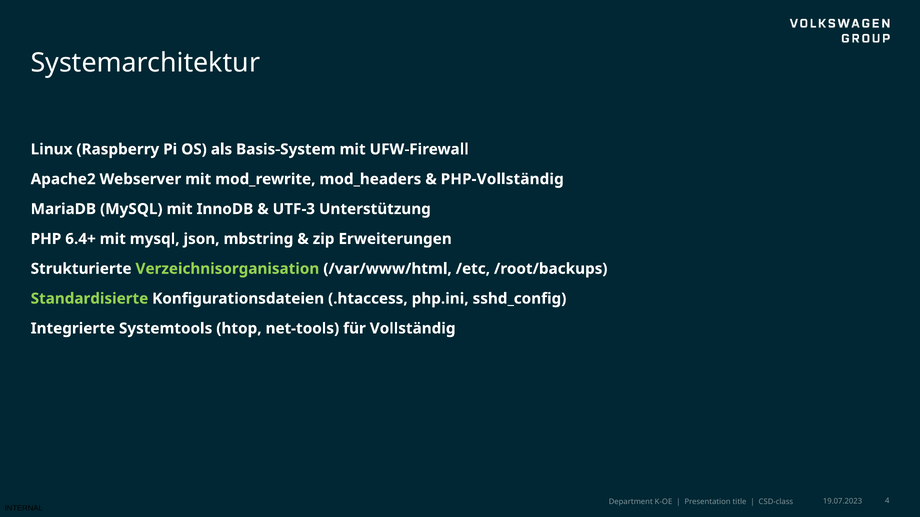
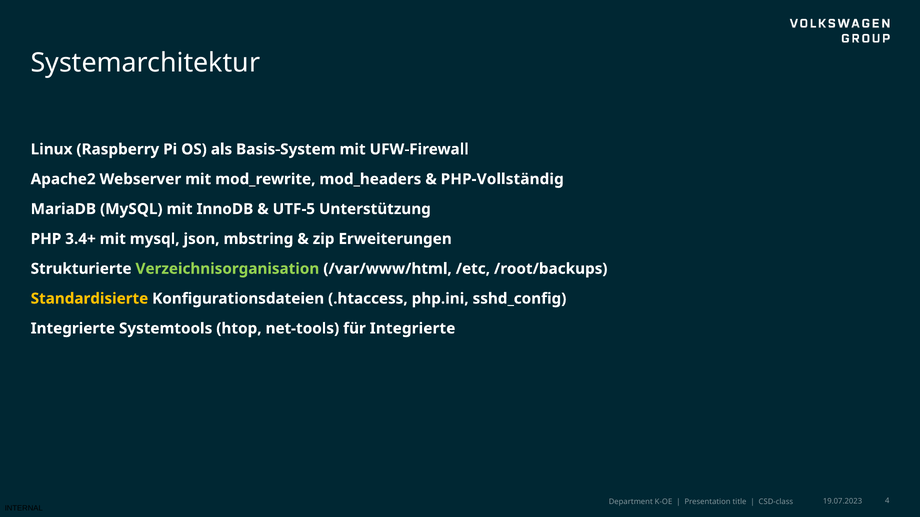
UTF-3: UTF-3 -> UTF-5
6.4+: 6.4+ -> 3.4+
Standardisierte colour: light green -> yellow
für Vollständig: Vollständig -> Integrierte
